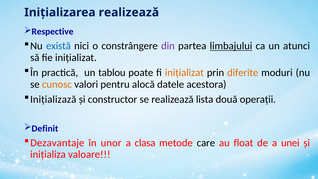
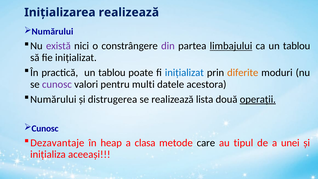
Respective at (53, 32): Respective -> Numărului
există colour: blue -> purple
ca un atunci: atunci -> tablou
inițializat at (184, 73) colour: orange -> blue
cunosc at (57, 84) colour: orange -> purple
alocă: alocă -> multi
Inițializază at (53, 99): Inițializază -> Numărului
constructor: constructor -> distrugerea
operații underline: none -> present
Definit at (45, 128): Definit -> Cunosc
unor: unor -> heap
float: float -> tipul
valoare: valoare -> aceeași
